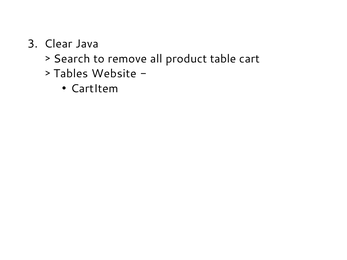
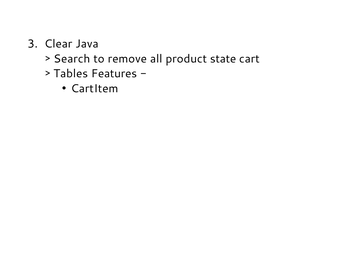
table: table -> state
Website: Website -> Features
